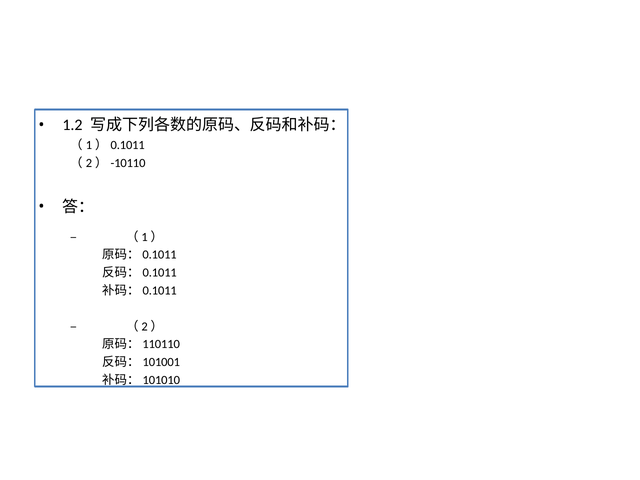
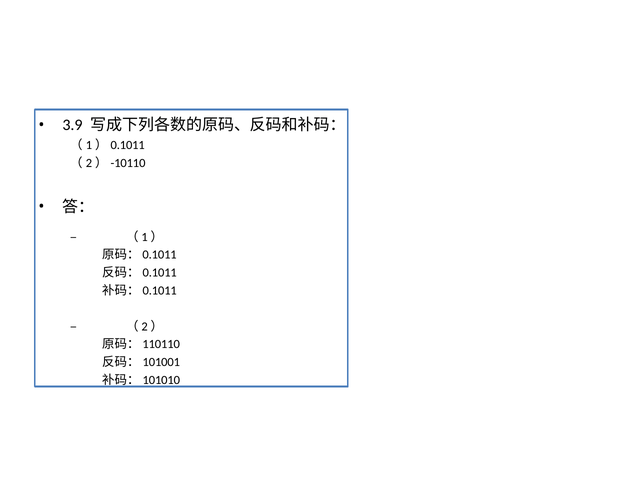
1.2: 1.2 -> 3.9
